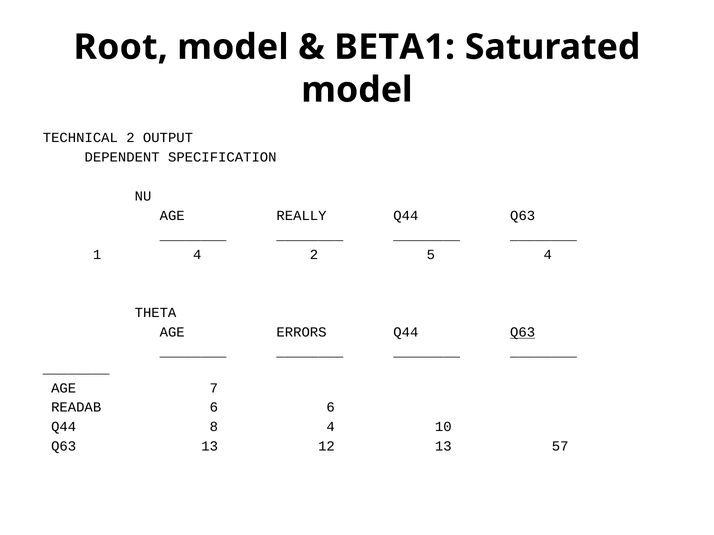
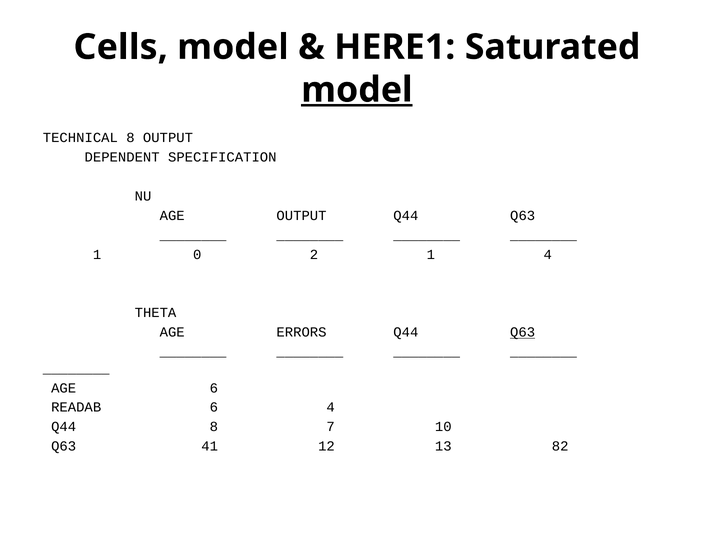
Root: Root -> Cells
BETA1: BETA1 -> HERE1
model at (357, 90) underline: none -> present
TECHNICAL 2: 2 -> 8
AGE REALLY: REALLY -> OUTPUT
1 4: 4 -> 0
2 5: 5 -> 1
AGE 7: 7 -> 6
6 6: 6 -> 4
8 4: 4 -> 7
Q63 13: 13 -> 41
57: 57 -> 82
